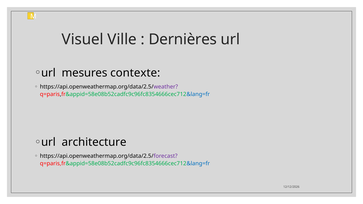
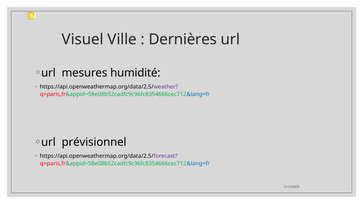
contexte: contexte -> humidité
architecture: architecture -> prévisionnel
